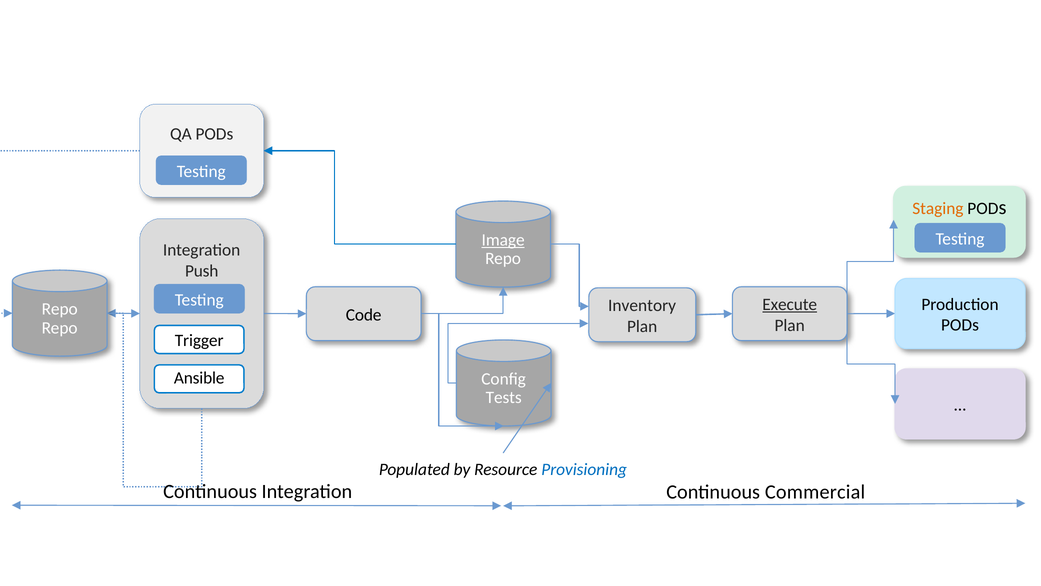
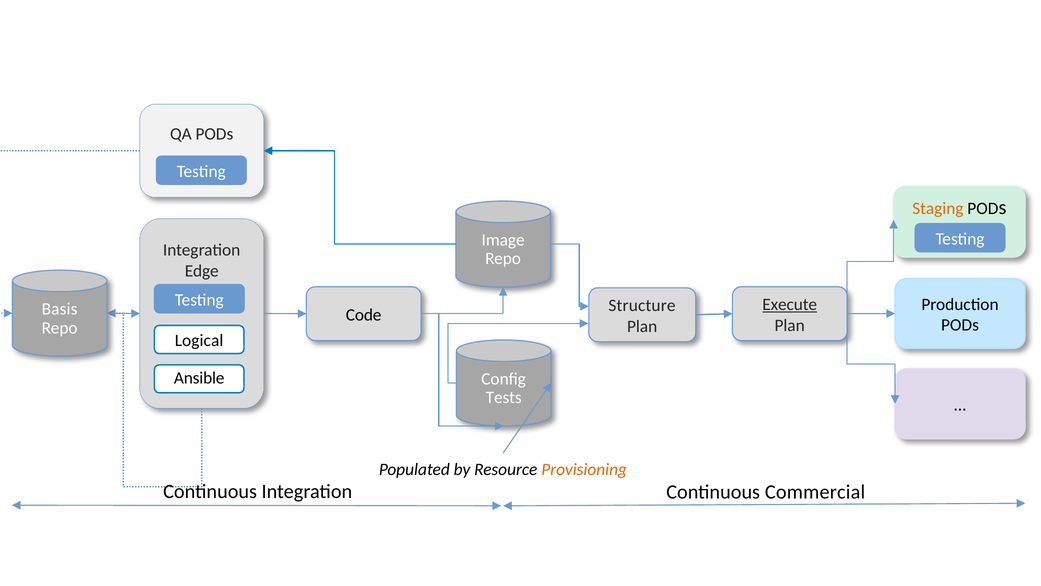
Image underline: present -> none
Push: Push -> Edge
Inventory: Inventory -> Structure
Repo at (60, 309): Repo -> Basis
Trigger: Trigger -> Logical
Provisioning colour: blue -> orange
